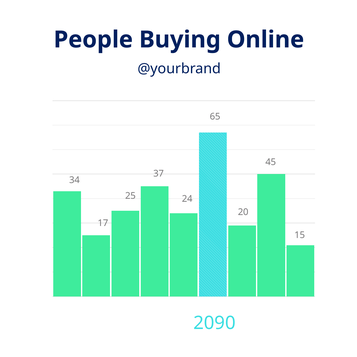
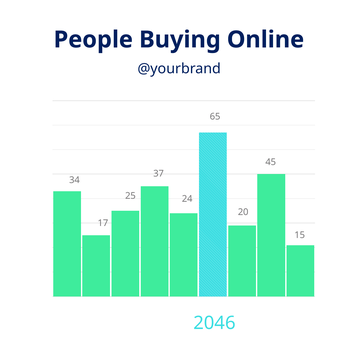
2090: 2090 -> 2046
